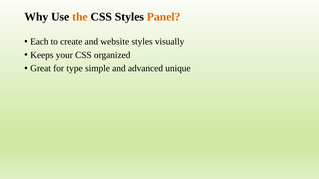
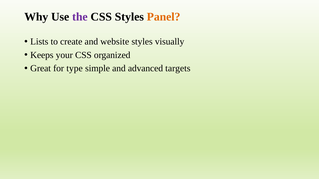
the colour: orange -> purple
Each: Each -> Lists
unique: unique -> targets
